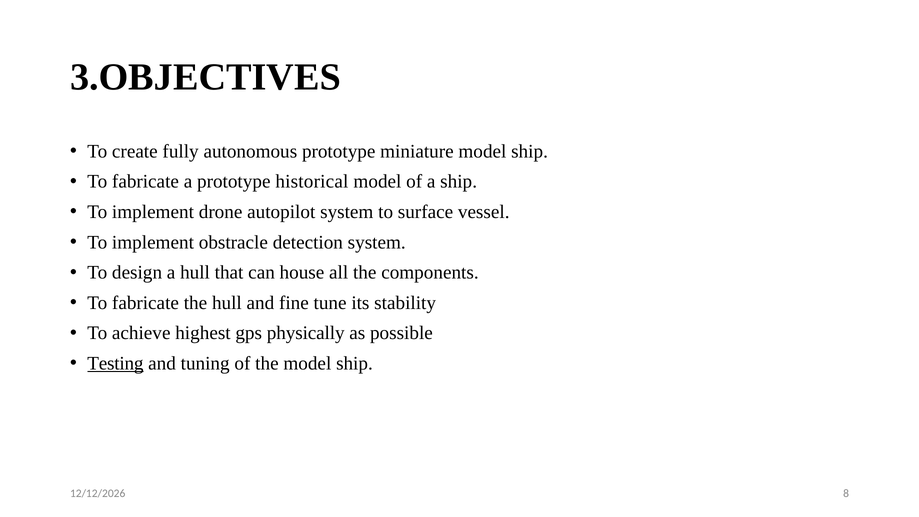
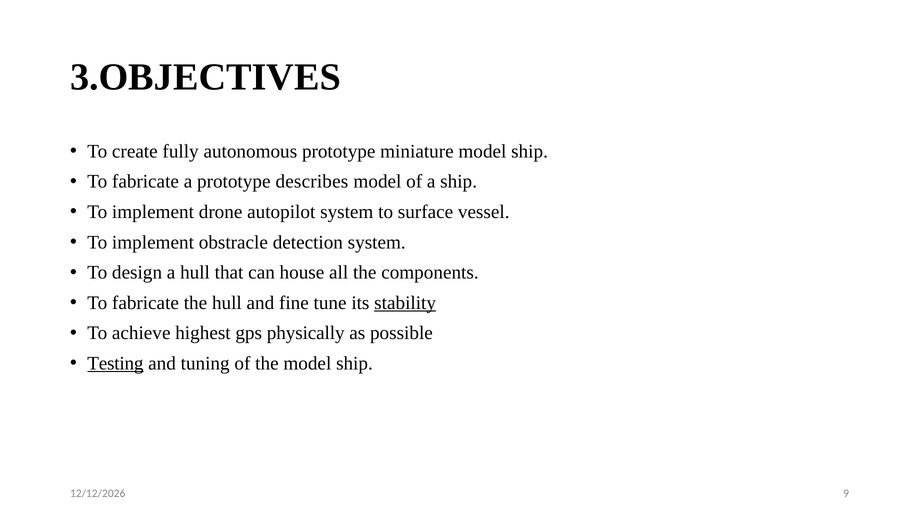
historical: historical -> describes
stability underline: none -> present
8: 8 -> 9
